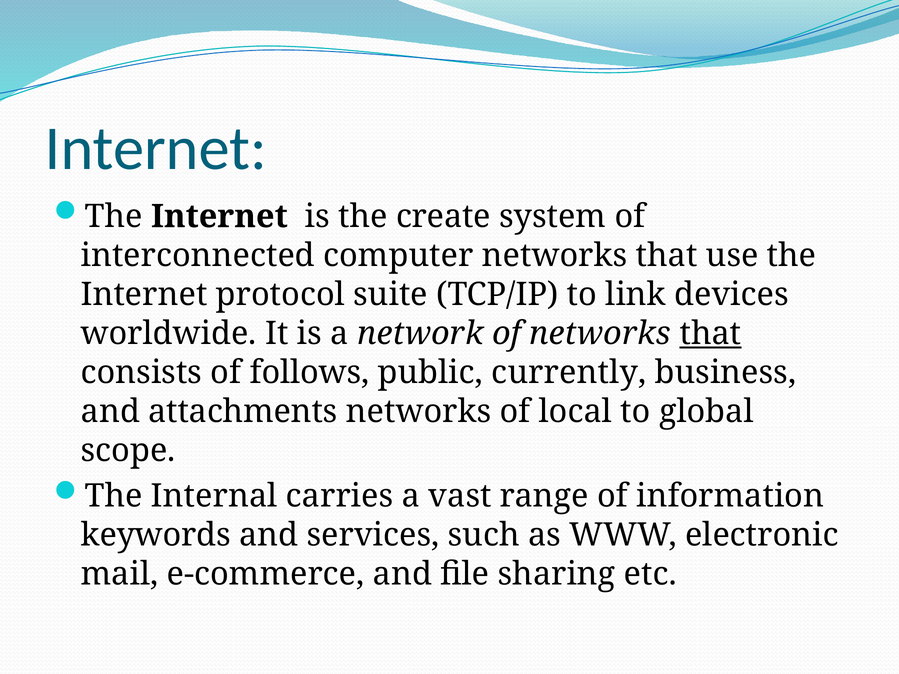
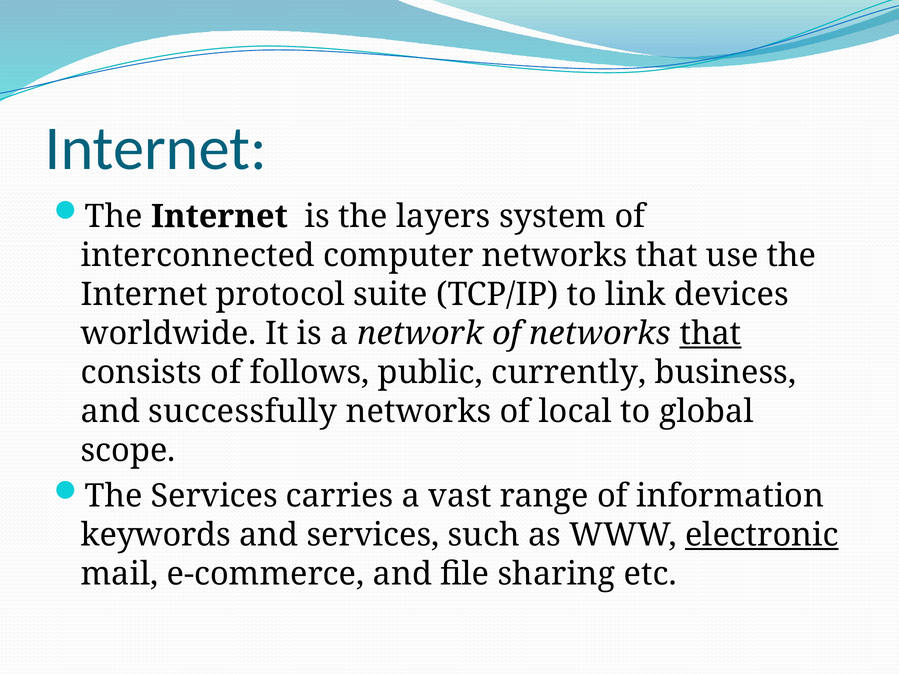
create: create -> layers
attachments: attachments -> successfully
The Internal: Internal -> Services
electronic underline: none -> present
